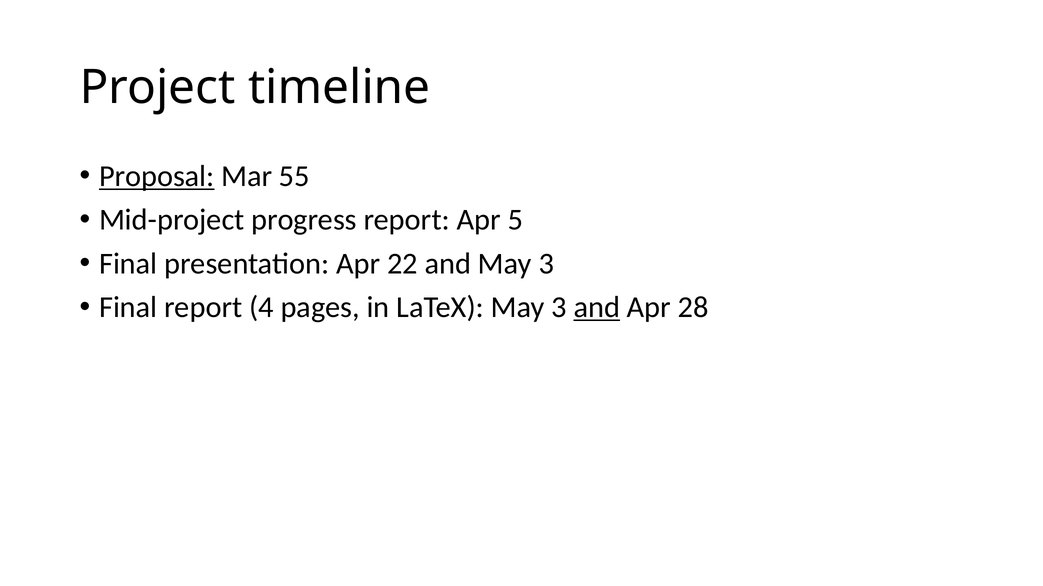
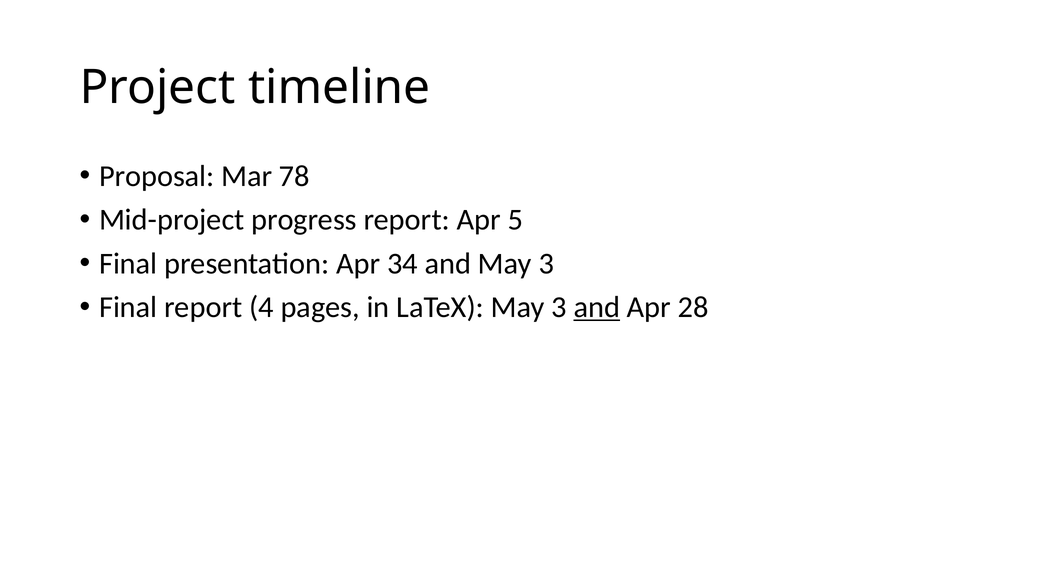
Proposal underline: present -> none
55: 55 -> 78
22: 22 -> 34
